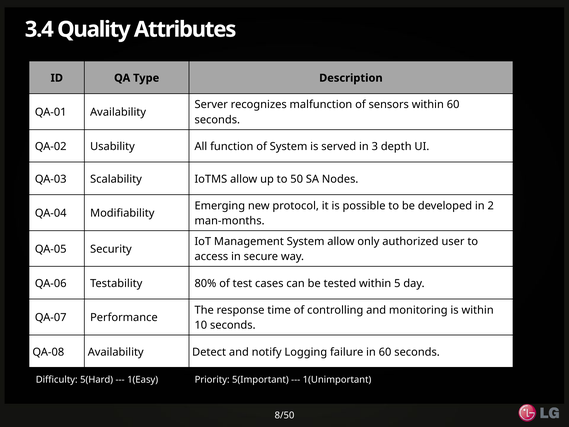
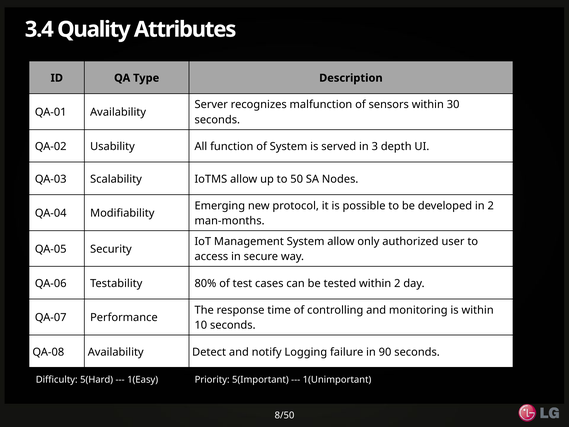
within 60: 60 -> 30
within 5: 5 -> 2
in 60: 60 -> 90
